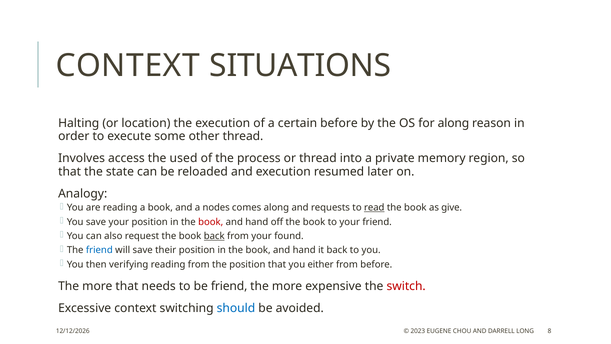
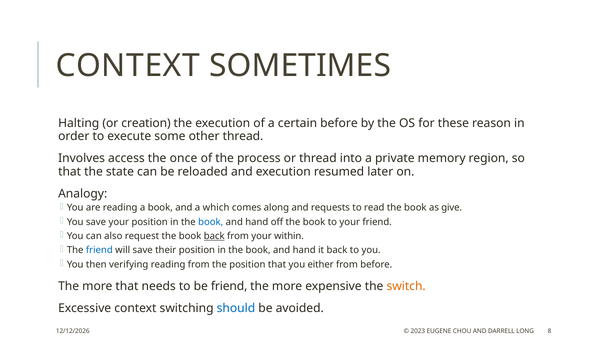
SITUATIONS: SITUATIONS -> SOMETIMES
location: location -> creation
for along: along -> these
used: used -> once
nodes: nodes -> which
read underline: present -> none
book at (211, 222) colour: red -> blue
found: found -> within
switch colour: red -> orange
